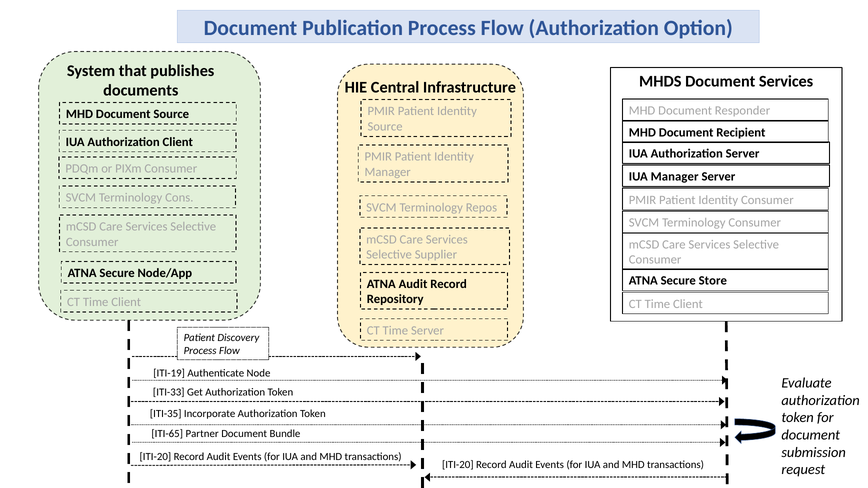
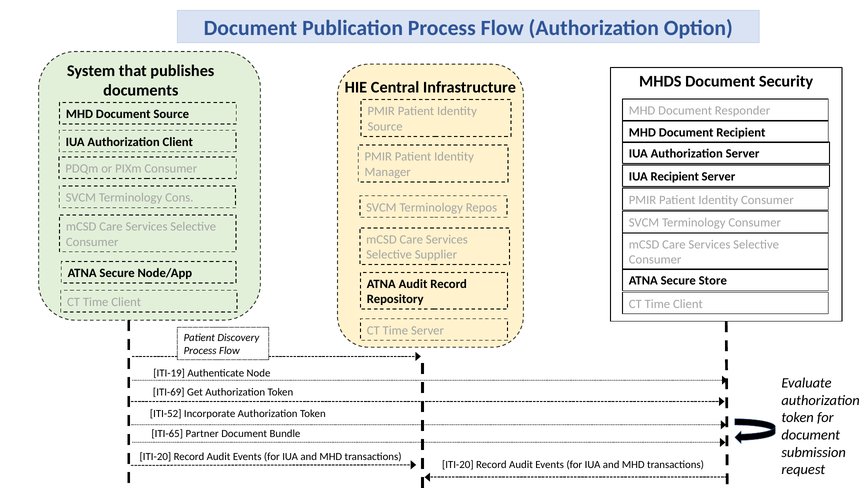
Document Services: Services -> Security
IUA Manager: Manager -> Recipient
ITI-33: ITI-33 -> ITI-69
ITI-35: ITI-35 -> ITI-52
